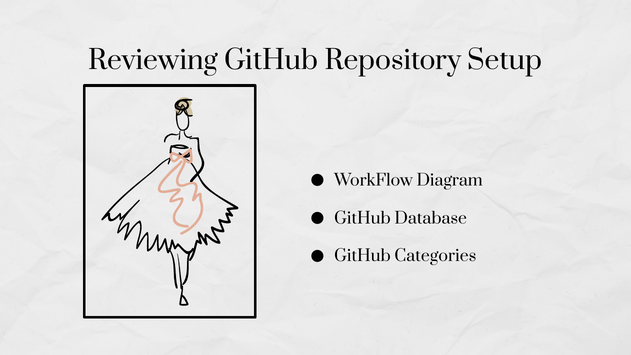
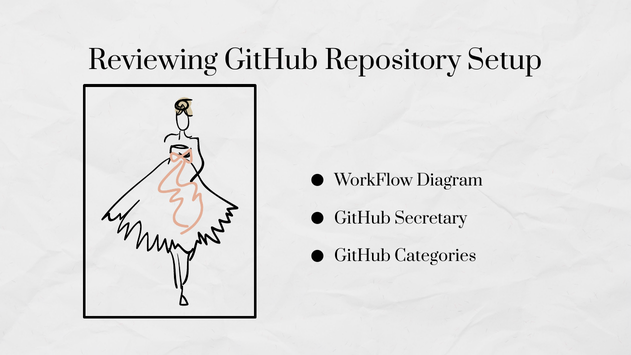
Database: Database -> Secretary
